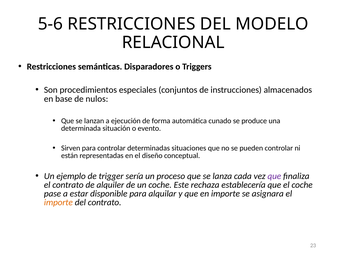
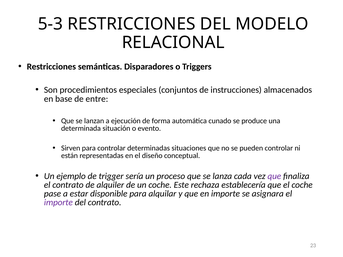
5-6: 5-6 -> 5-3
nulos: nulos -> entre
importe at (58, 203) colour: orange -> purple
